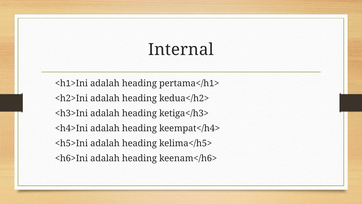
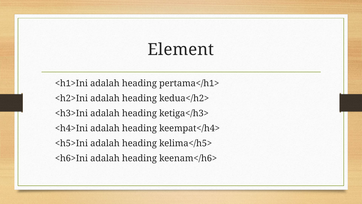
Internal: Internal -> Element
